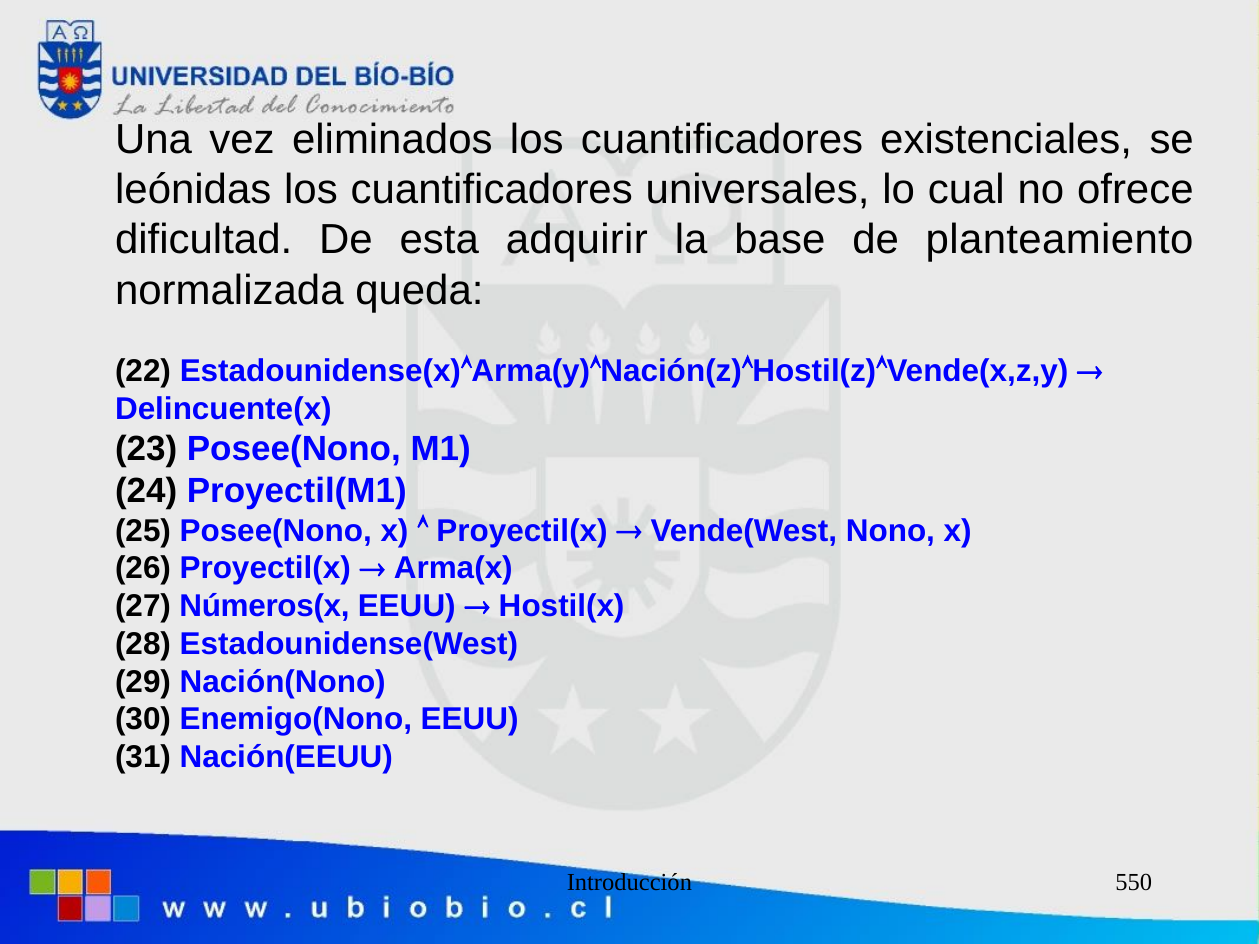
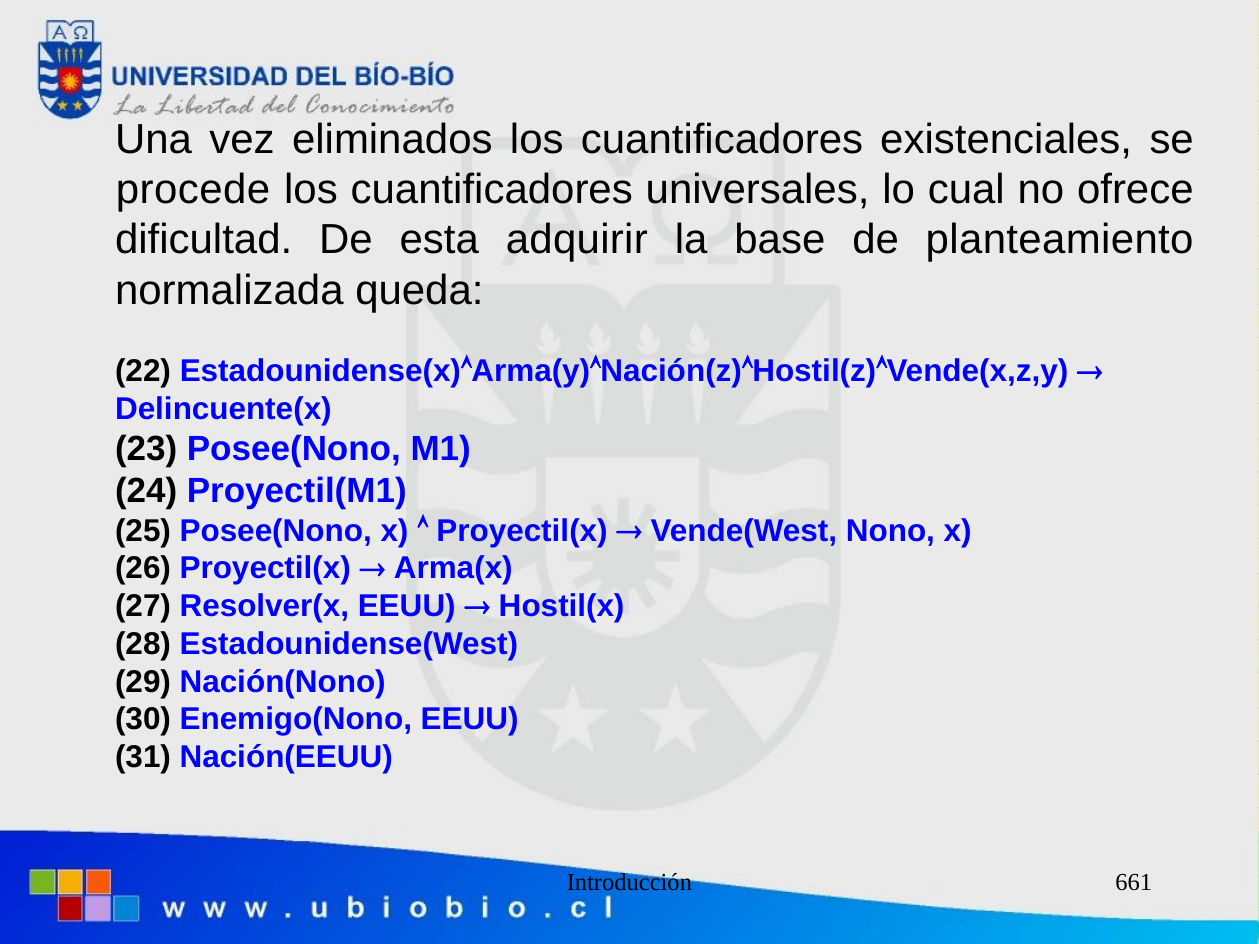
leónidas: leónidas -> procede
Números(x: Números(x -> Resolver(x
550: 550 -> 661
